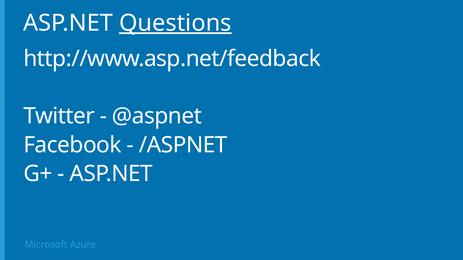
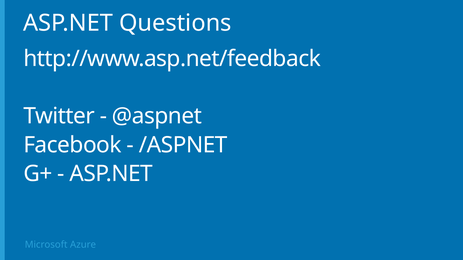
Questions underline: present -> none
